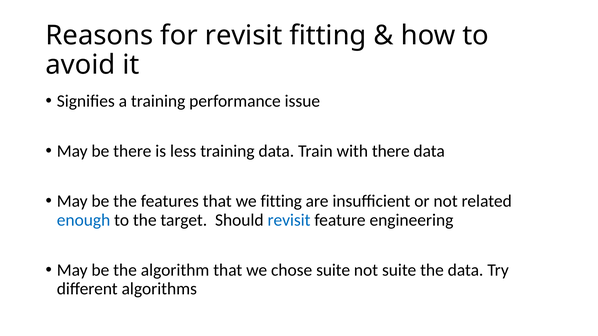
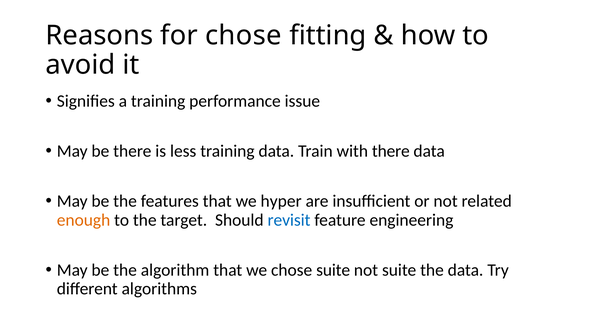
for revisit: revisit -> chose
we fitting: fitting -> hyper
enough colour: blue -> orange
